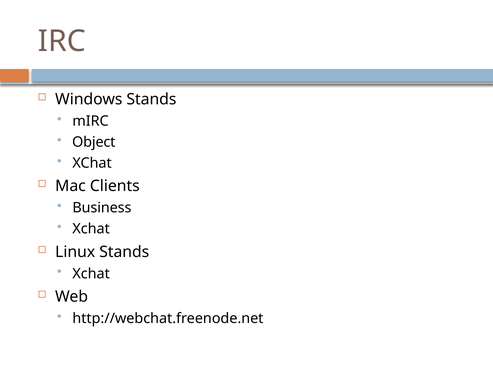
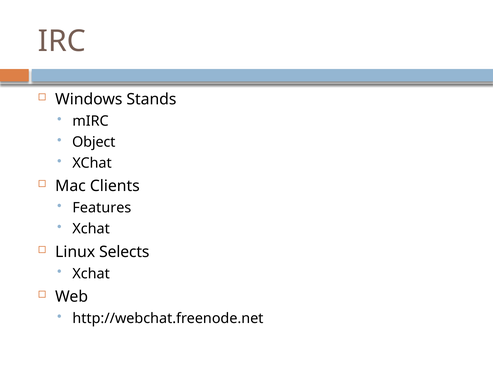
Business: Business -> Features
Linux Stands: Stands -> Selects
